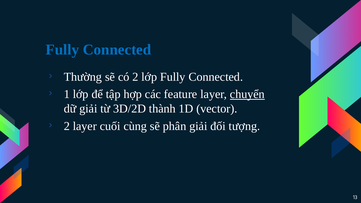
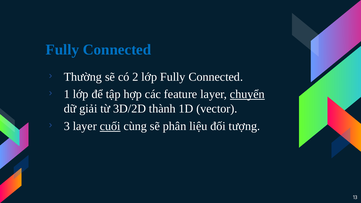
2 at (67, 126): 2 -> 3
cuối underline: none -> present
phân giải: giải -> liệu
